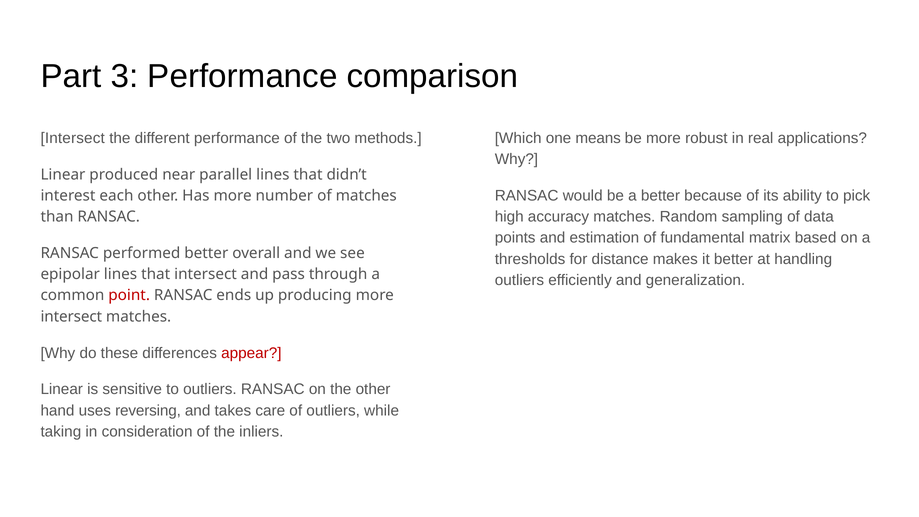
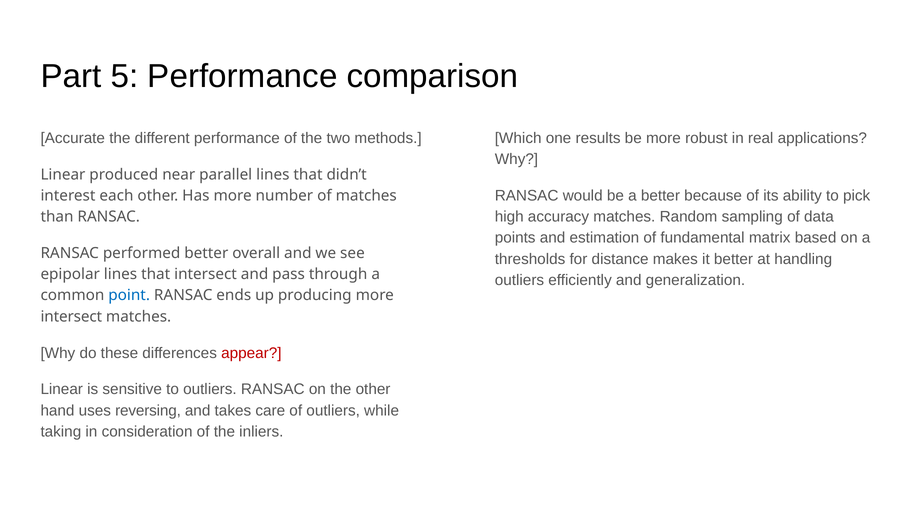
3: 3 -> 5
Intersect at (73, 138): Intersect -> Accurate
means: means -> results
point colour: red -> blue
